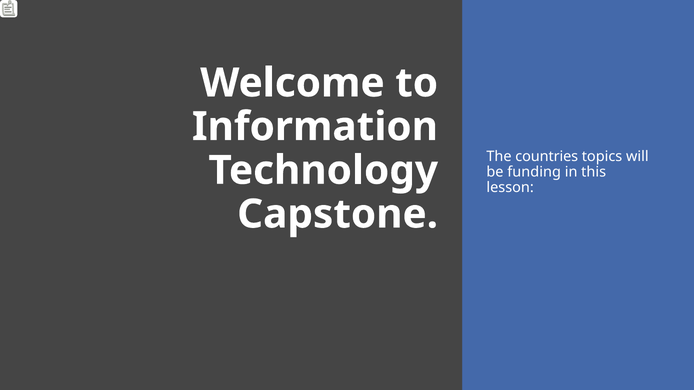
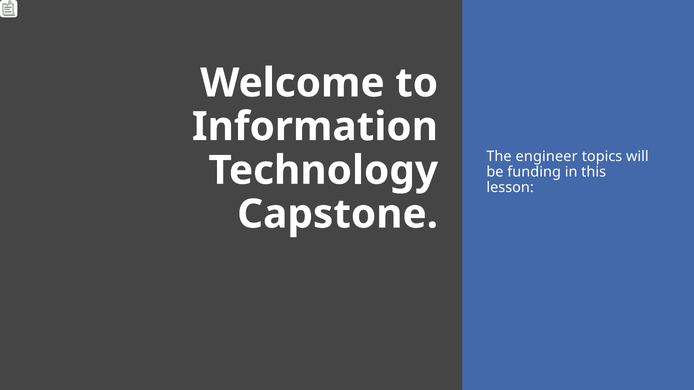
countries: countries -> engineer
